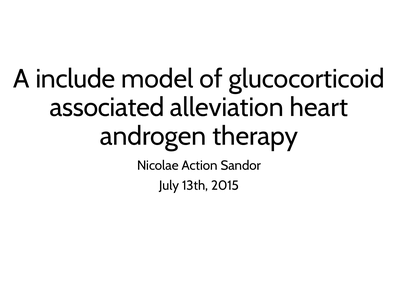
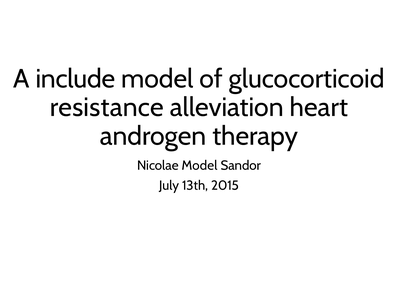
associated: associated -> resistance
Nicolae Action: Action -> Model
